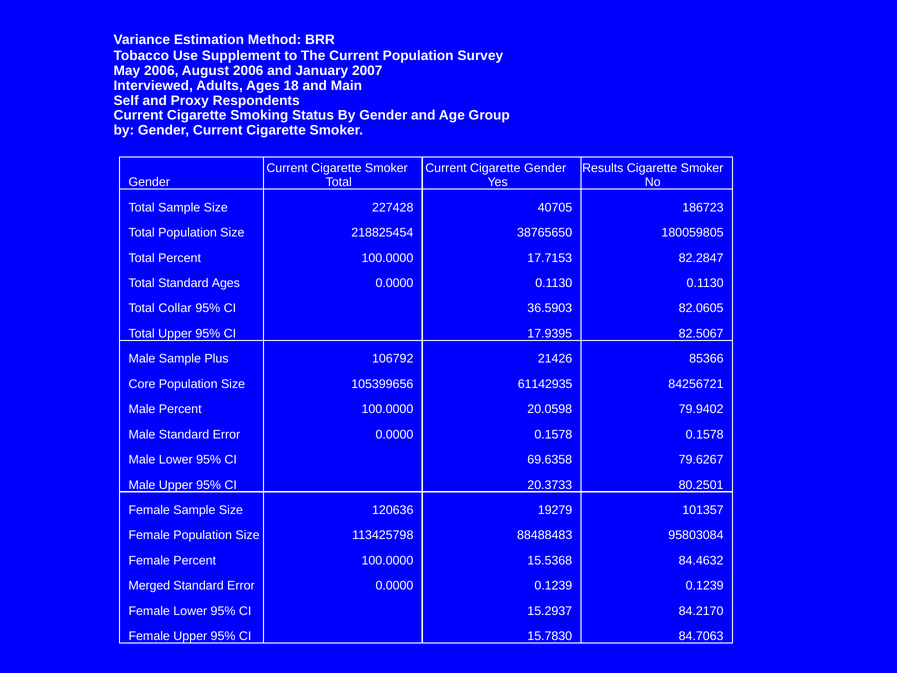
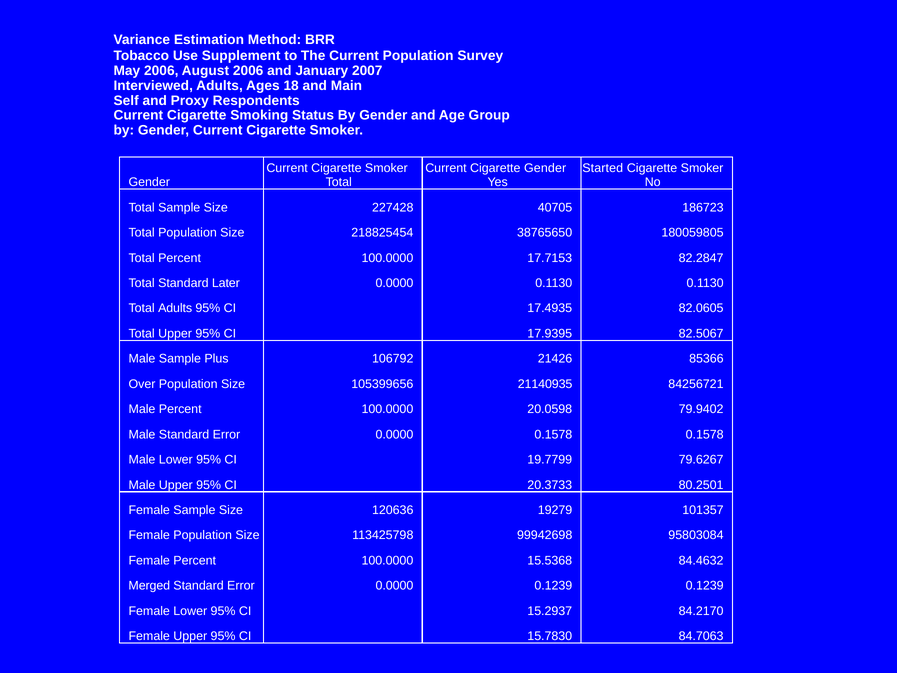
Results: Results -> Started
Standard Ages: Ages -> Later
Total Collar: Collar -> Adults
36.5903: 36.5903 -> 17.4935
Core: Core -> Over
61142935: 61142935 -> 21140935
69.6358: 69.6358 -> 19.7799
88488483: 88488483 -> 99942698
